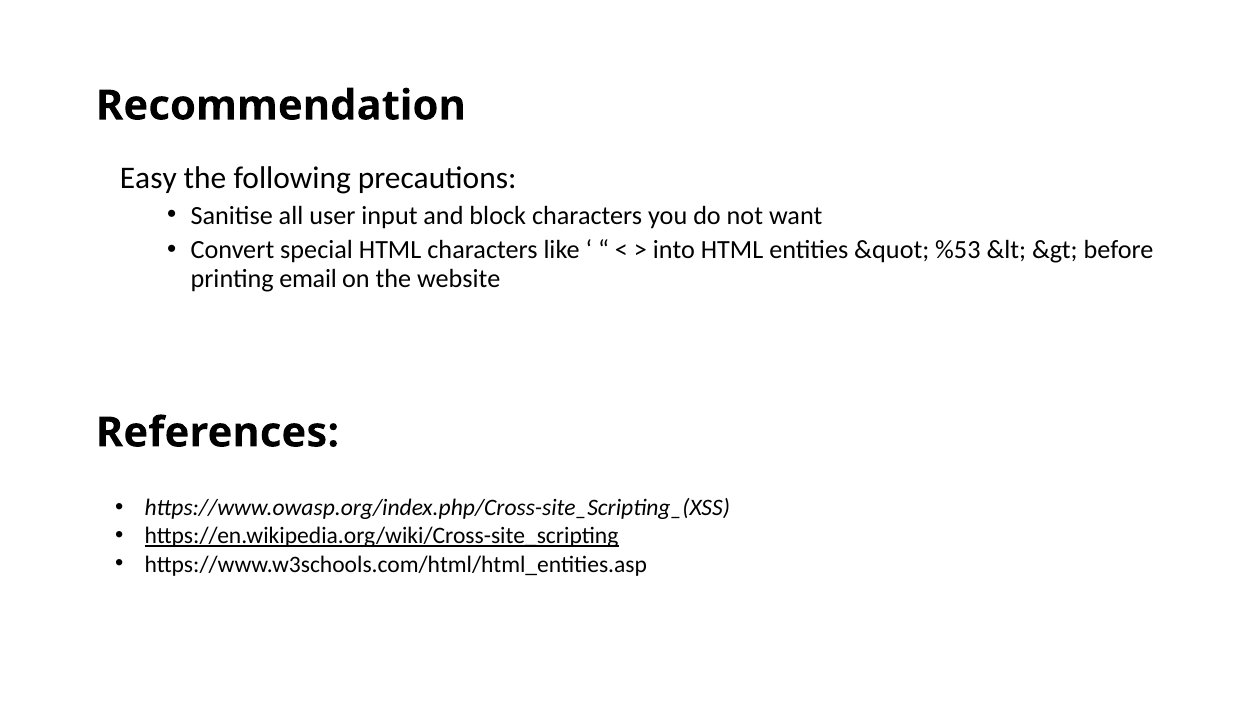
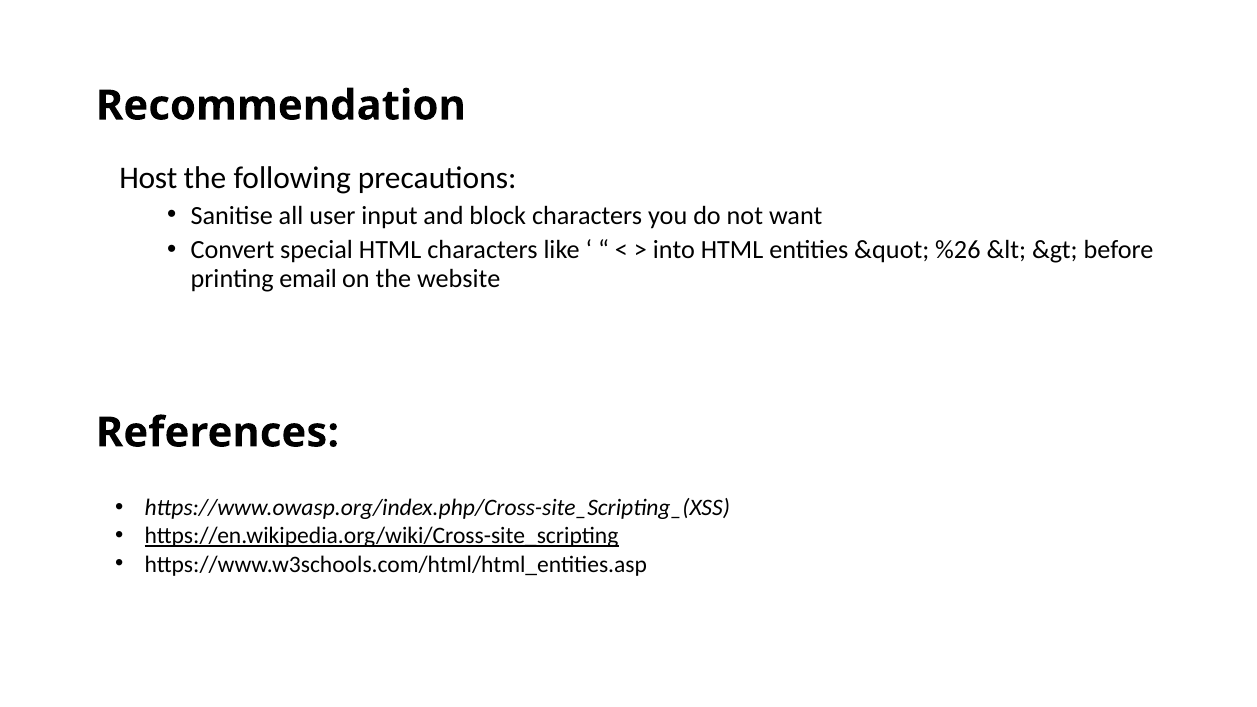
Easy: Easy -> Host
%53: %53 -> %26
